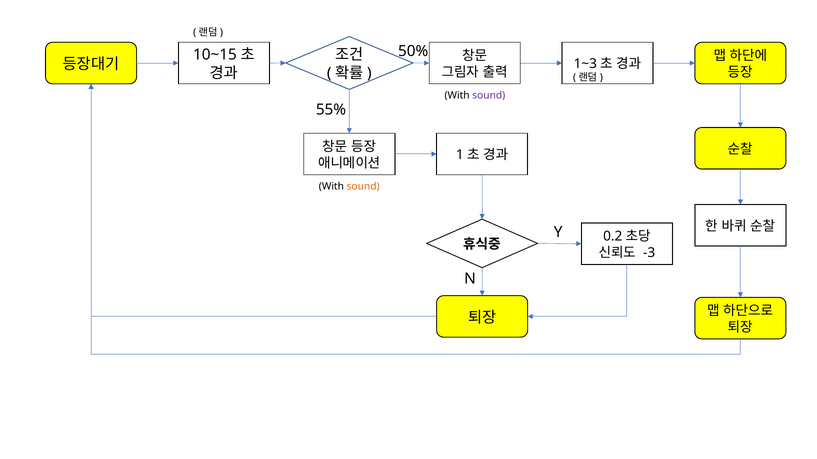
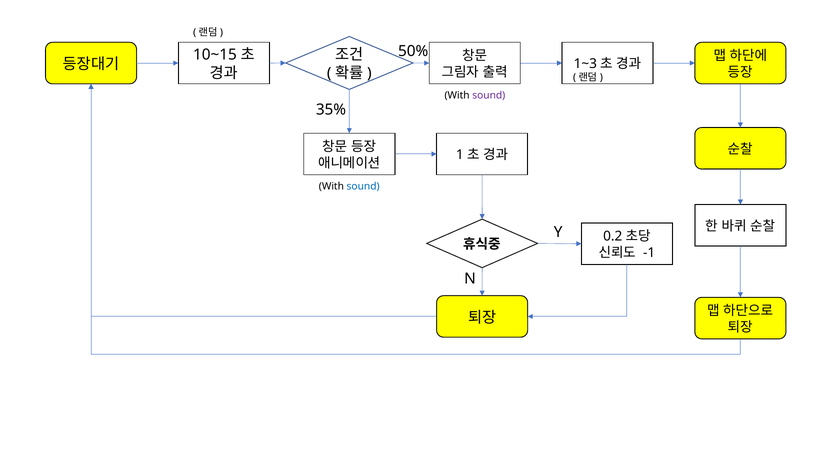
55%: 55% -> 35%
sound at (363, 187) colour: orange -> blue
-3: -3 -> -1
